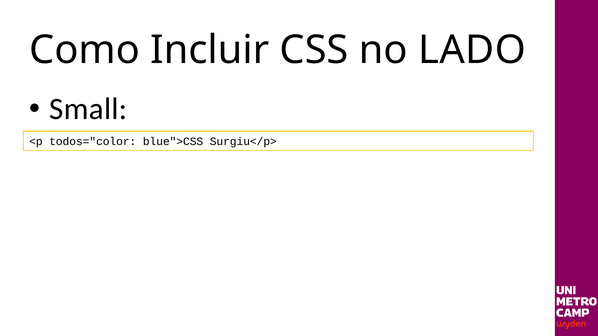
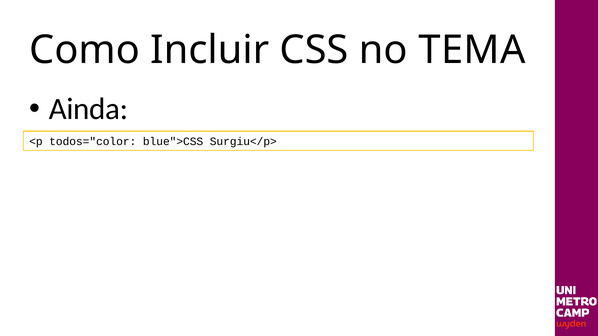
LADO: LADO -> TEMA
Small: Small -> Ainda
